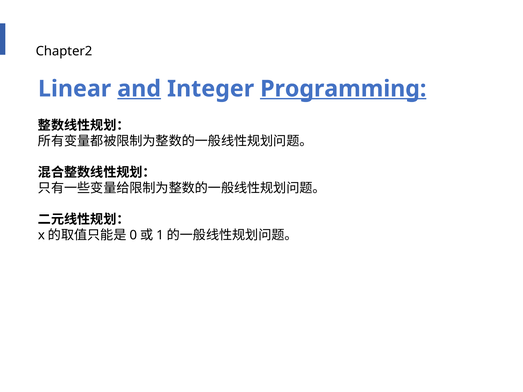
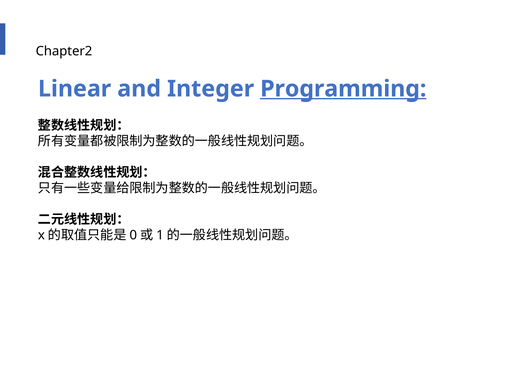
and underline: present -> none
